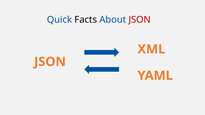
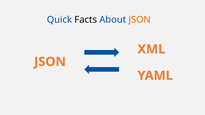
JSON at (140, 20) colour: red -> orange
